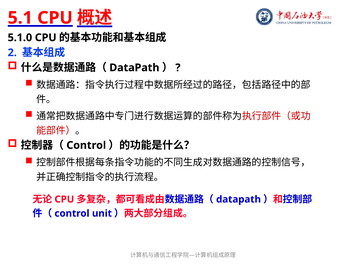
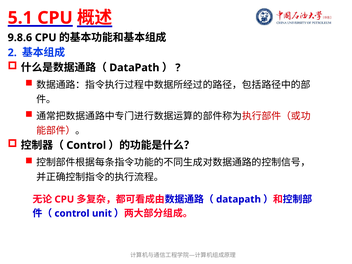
5.1.0: 5.1.0 -> 9.8.6
